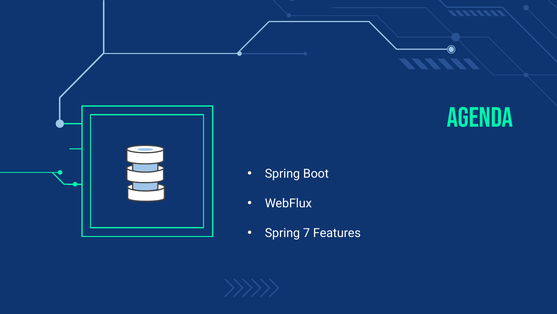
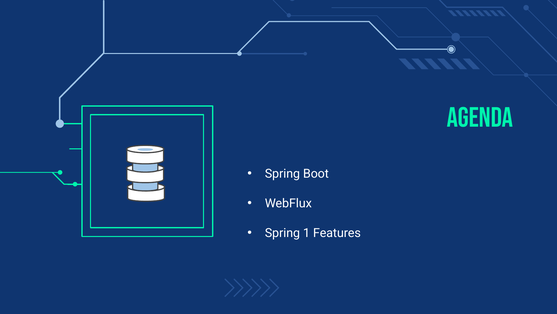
7: 7 -> 1
